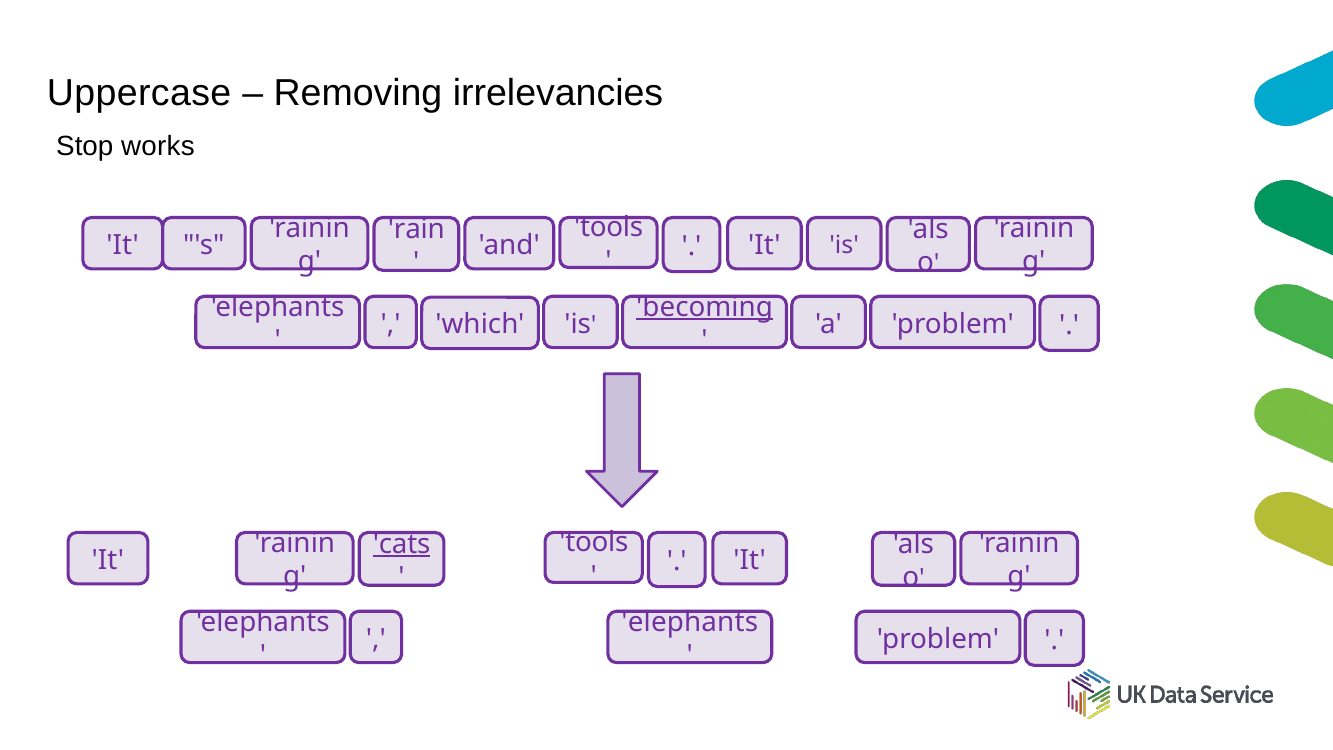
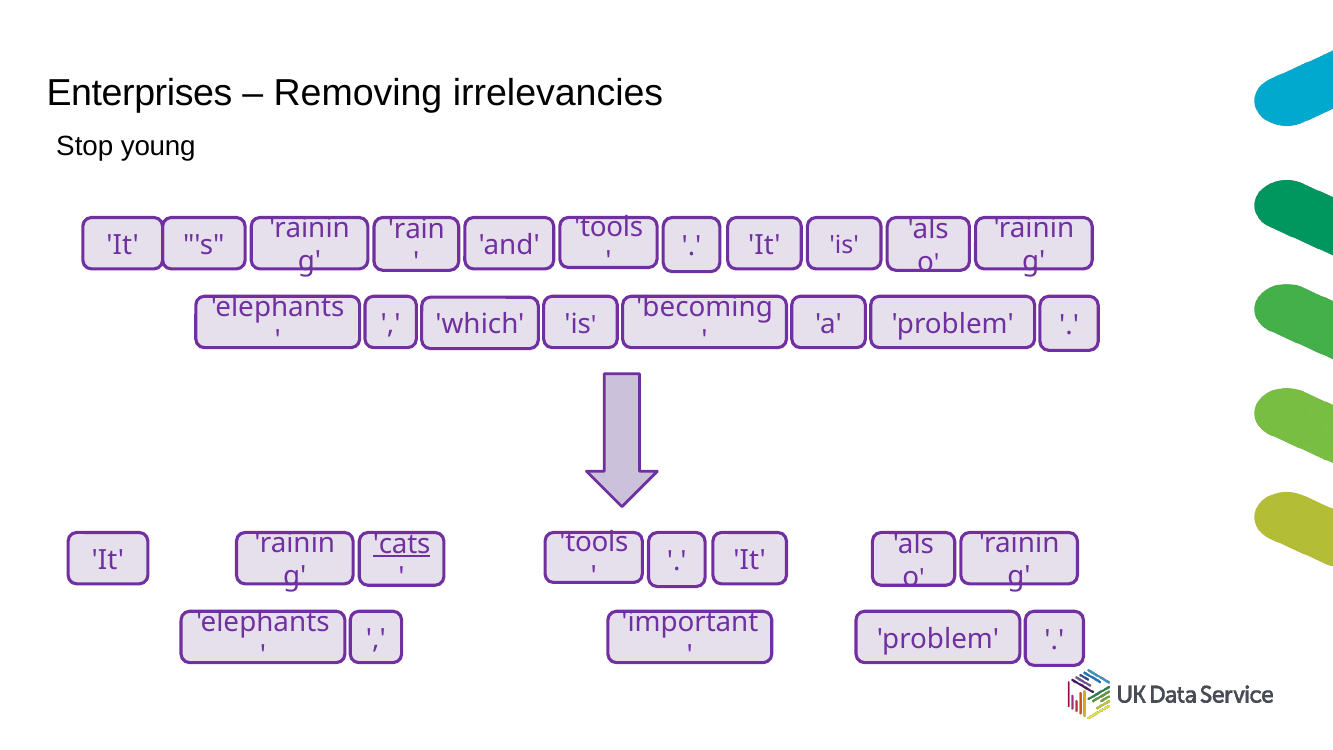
Uppercase: Uppercase -> Enterprises
works: works -> young
becoming underline: present -> none
elephants at (690, 622): elephants -> important
